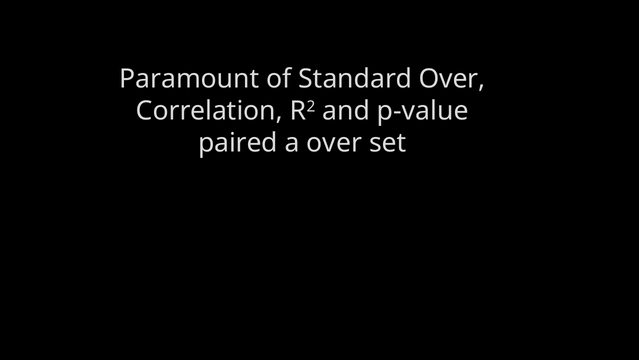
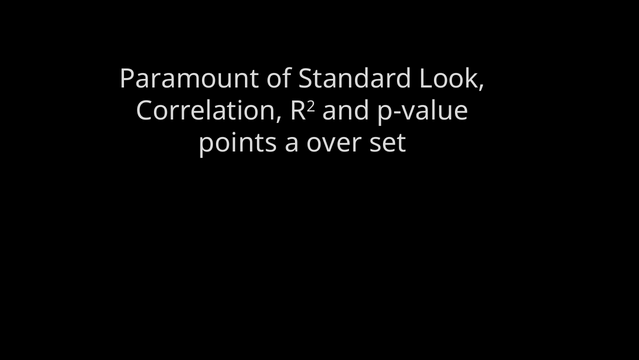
Standard Over: Over -> Look
paired: paired -> points
